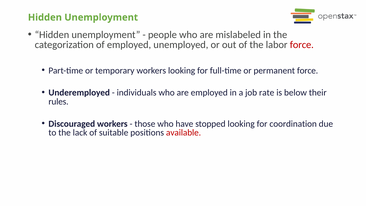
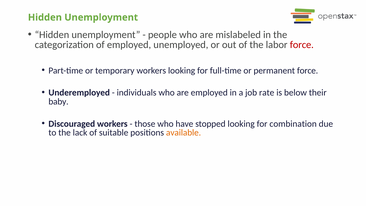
rules: rules -> baby
coordination: coordination -> combination
available colour: red -> orange
